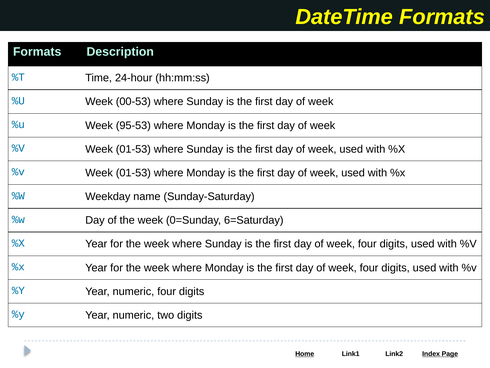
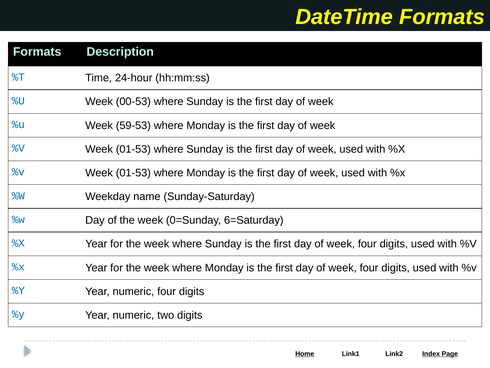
95-53: 95-53 -> 59-53
